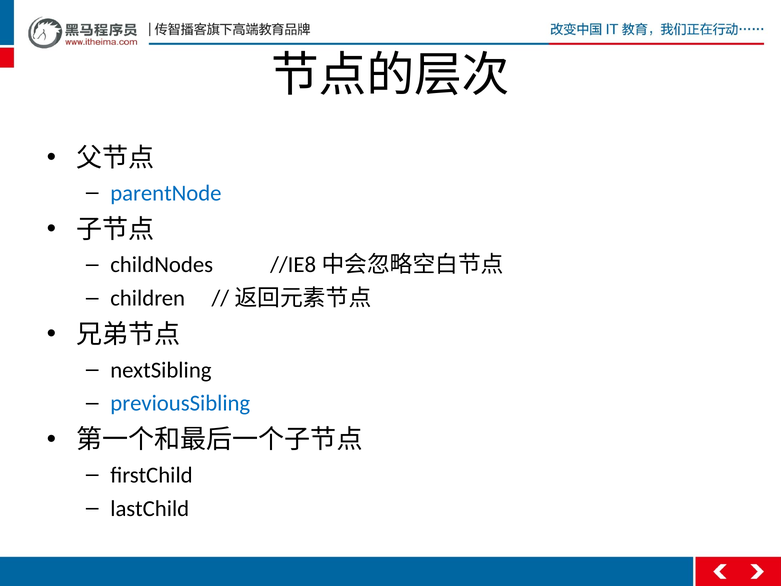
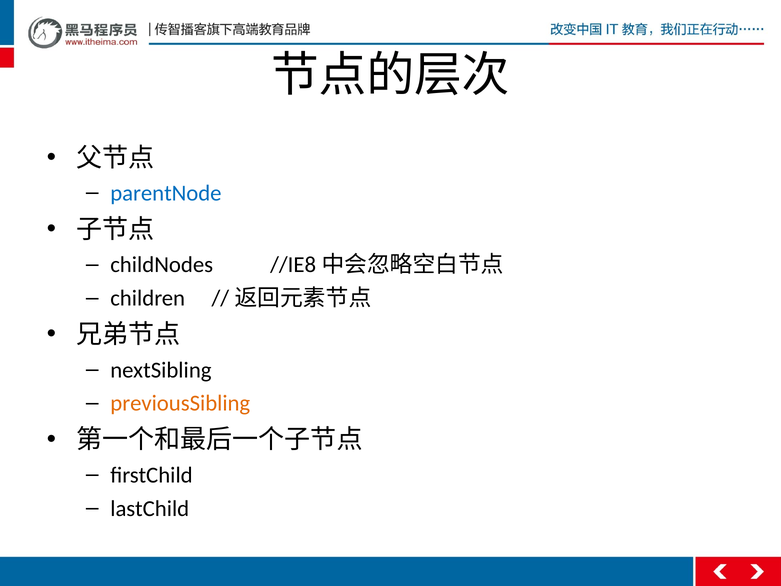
previousSibling colour: blue -> orange
